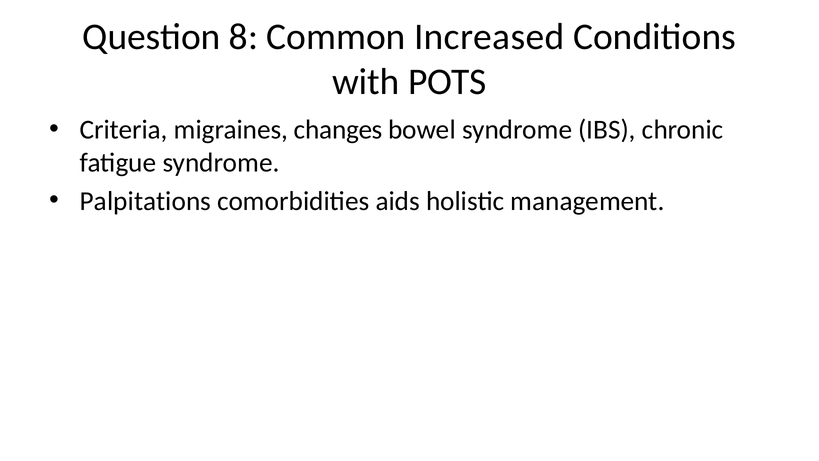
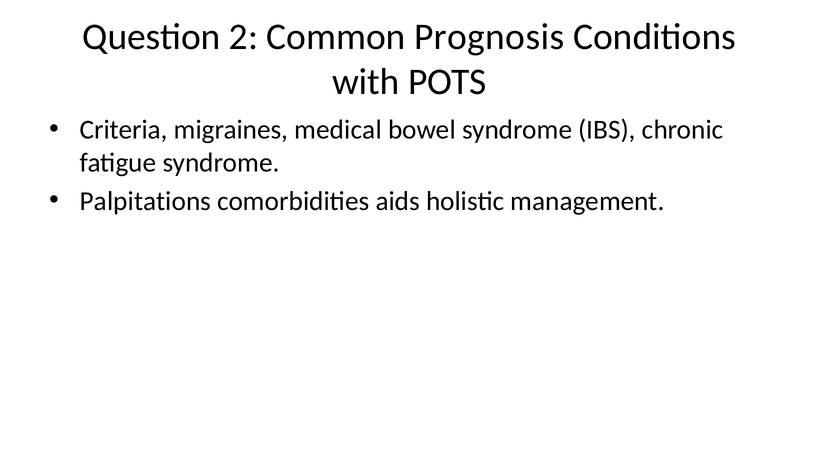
8: 8 -> 2
Increased: Increased -> Prognosis
changes: changes -> medical
